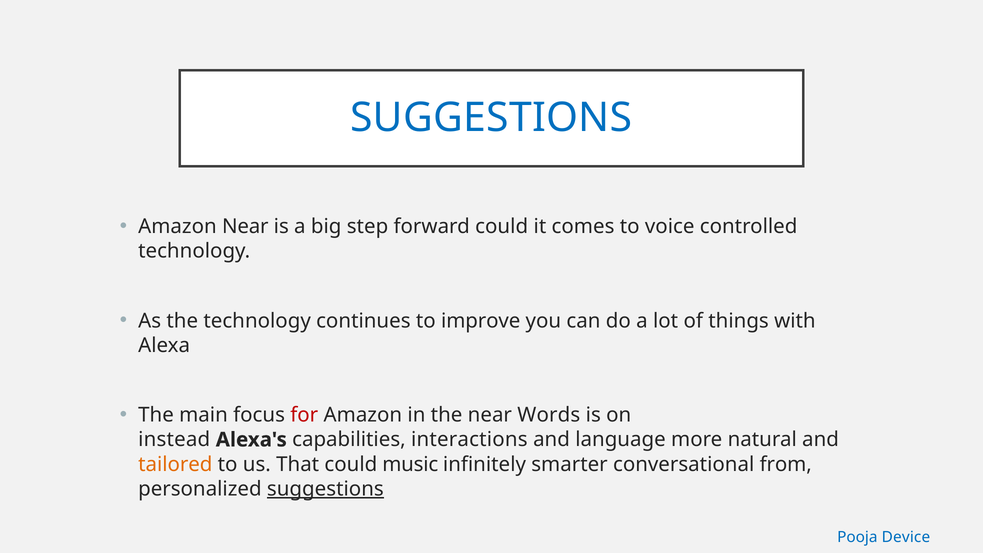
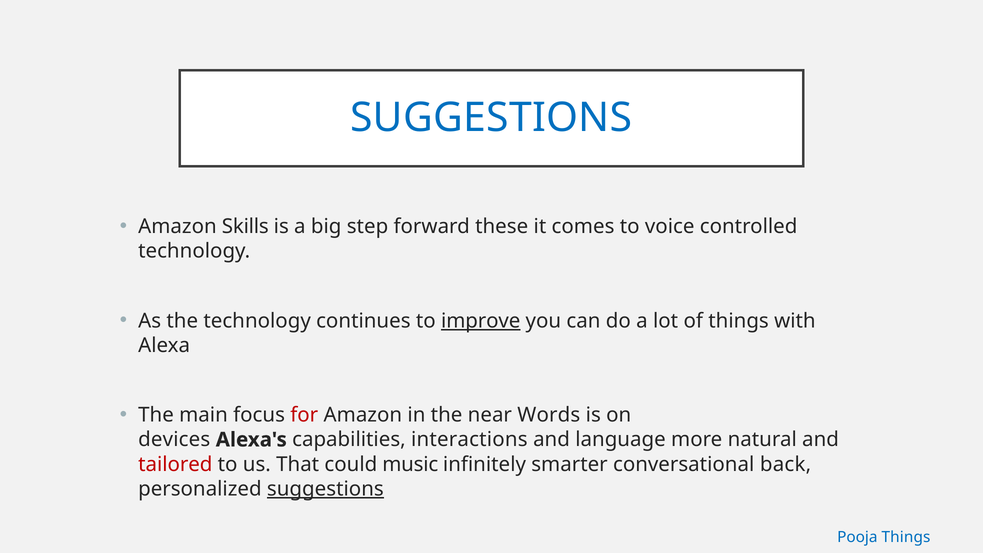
Amazon Near: Near -> Skills
forward could: could -> these
improve underline: none -> present
instead: instead -> devices
tailored colour: orange -> red
from: from -> back
Pooja Device: Device -> Things
